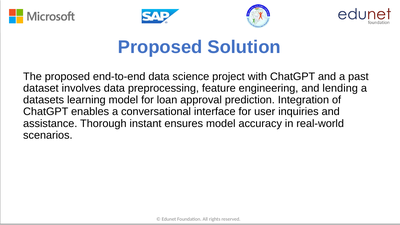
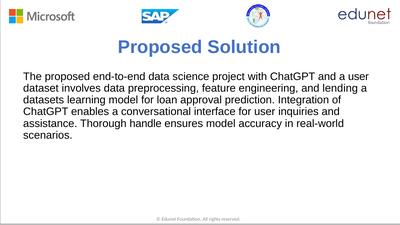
a past: past -> user
instant: instant -> handle
